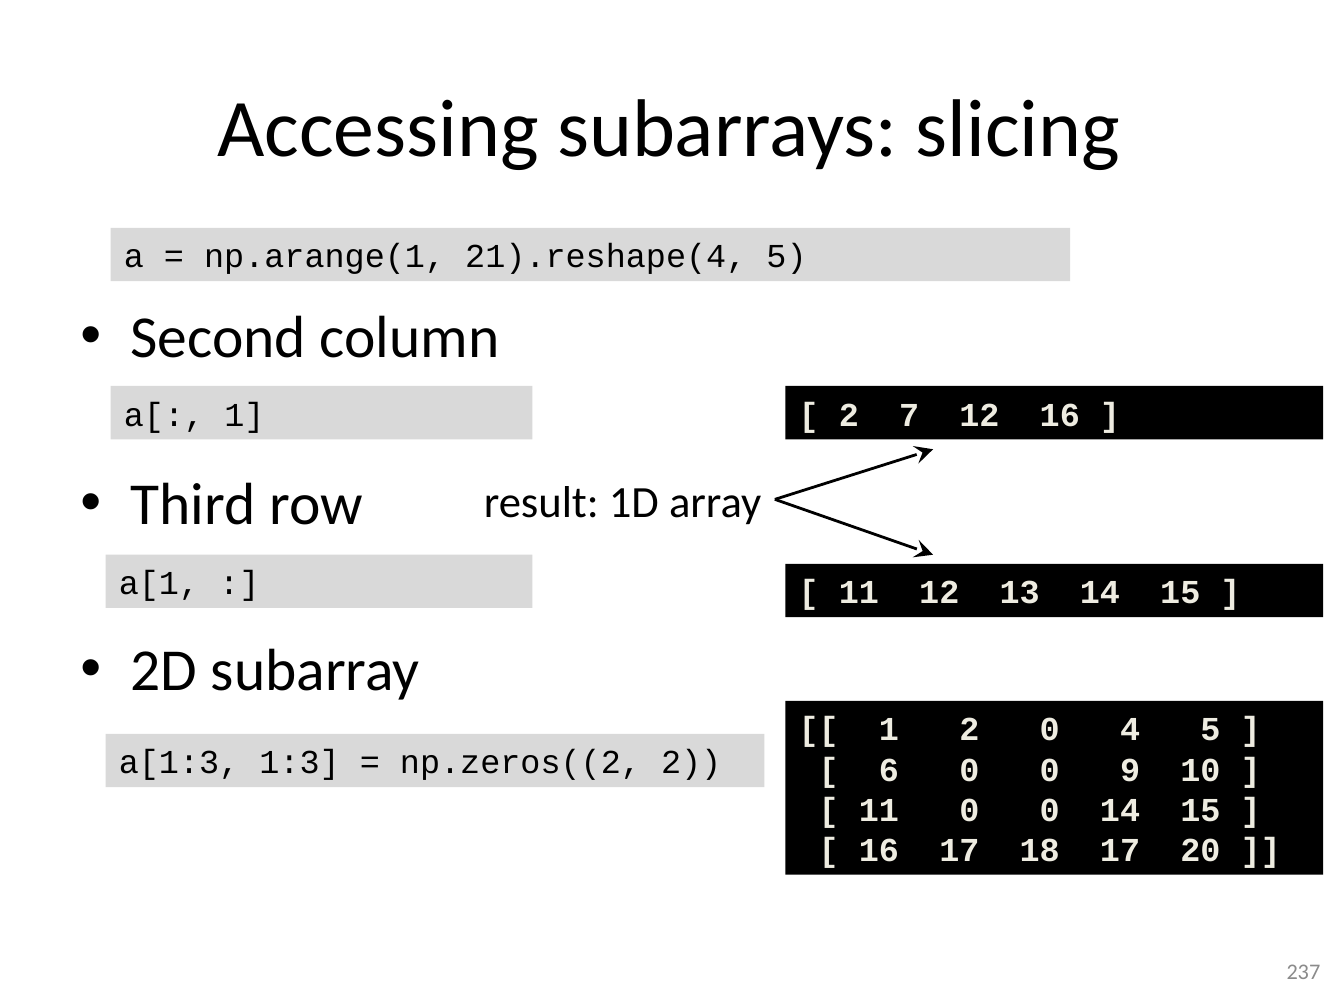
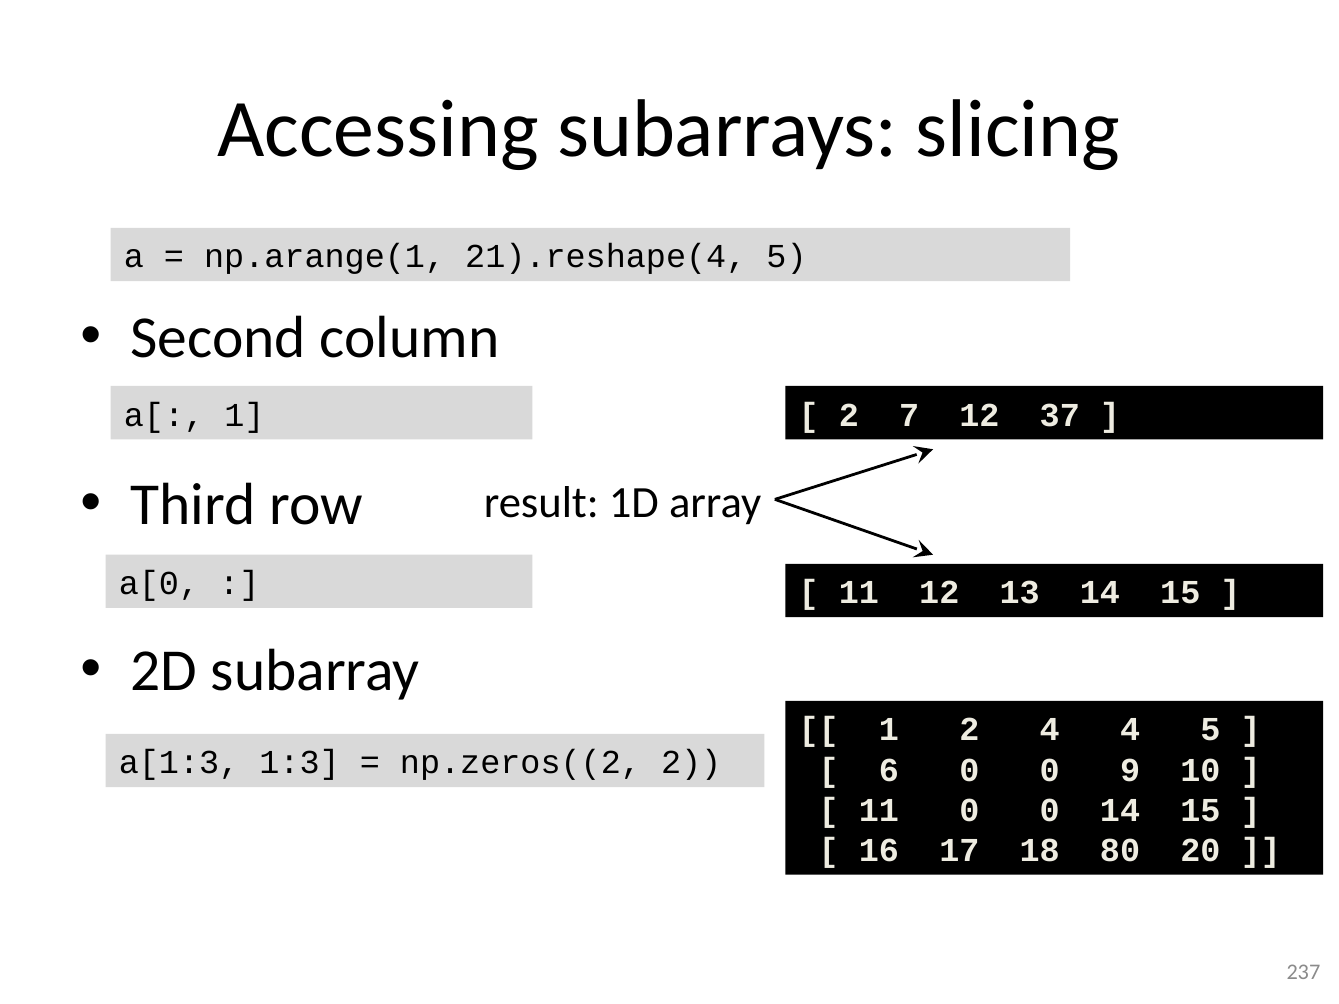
12 16: 16 -> 37
a[1: a[1 -> a[0
2 0: 0 -> 4
18 17: 17 -> 80
